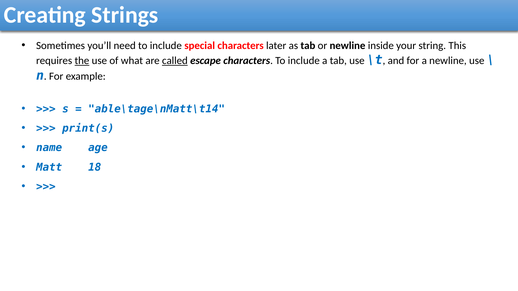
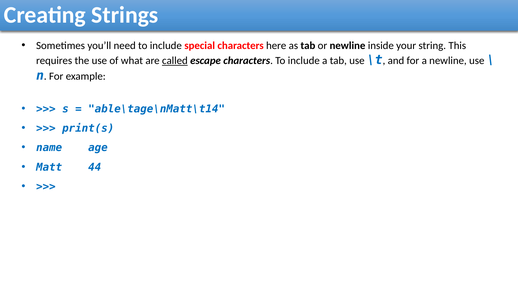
later: later -> here
the underline: present -> none
18: 18 -> 44
